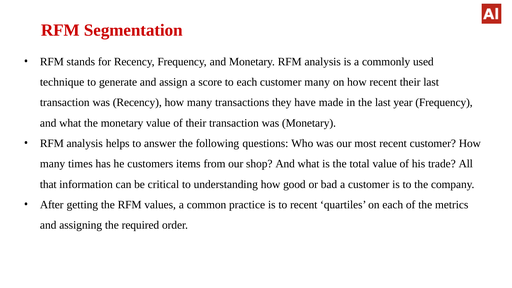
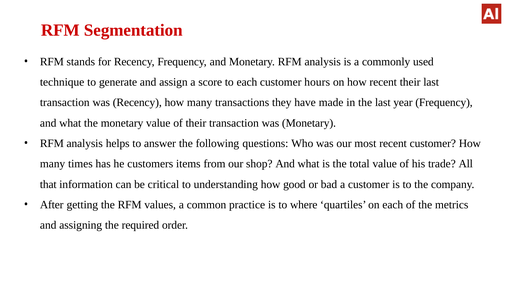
customer many: many -> hours
to recent: recent -> where
